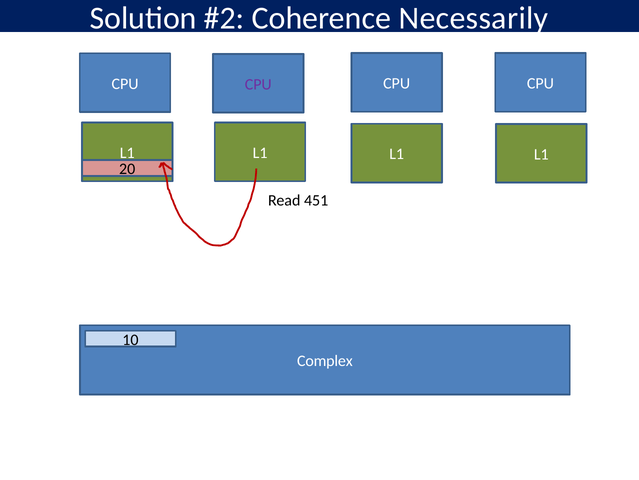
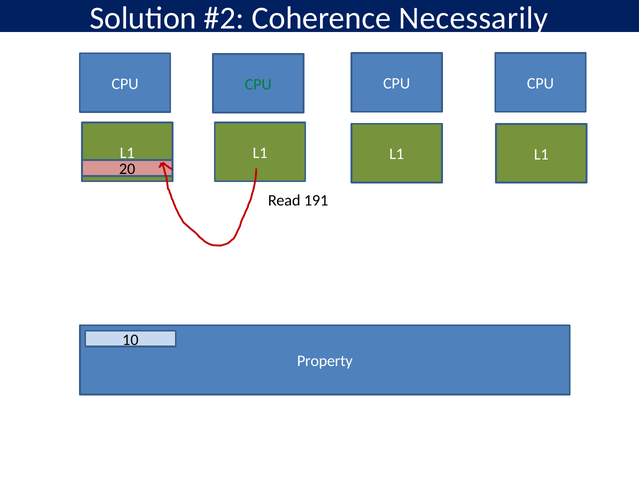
CPU at (258, 84) colour: purple -> green
451: 451 -> 191
Complex: Complex -> Property
